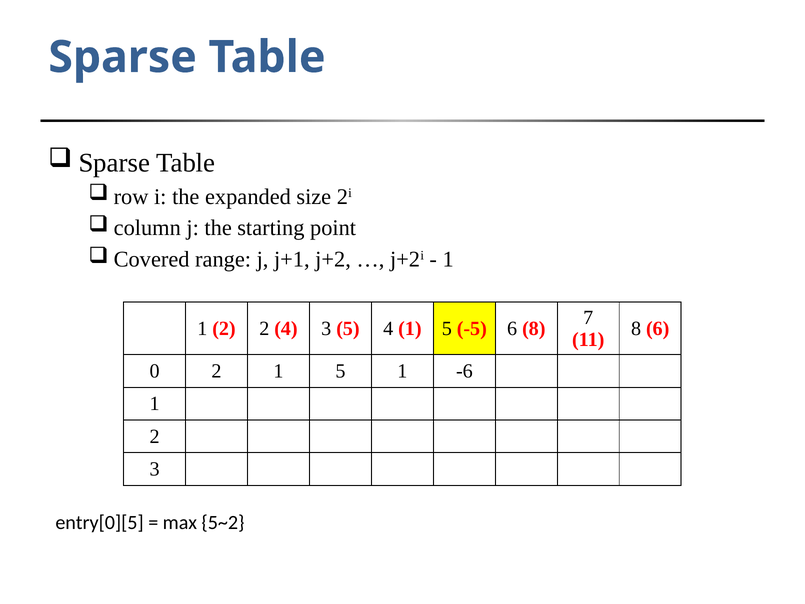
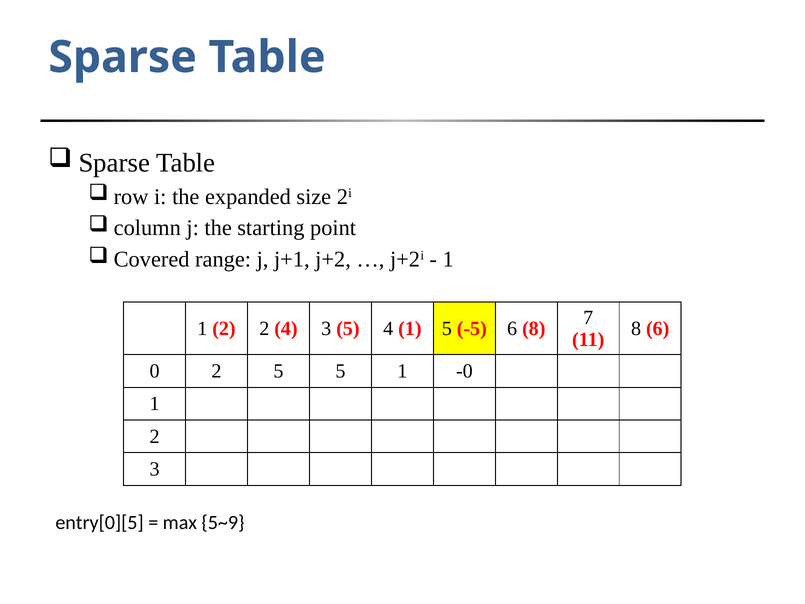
2 1: 1 -> 5
-6: -6 -> -0
5~2: 5~2 -> 5~9
